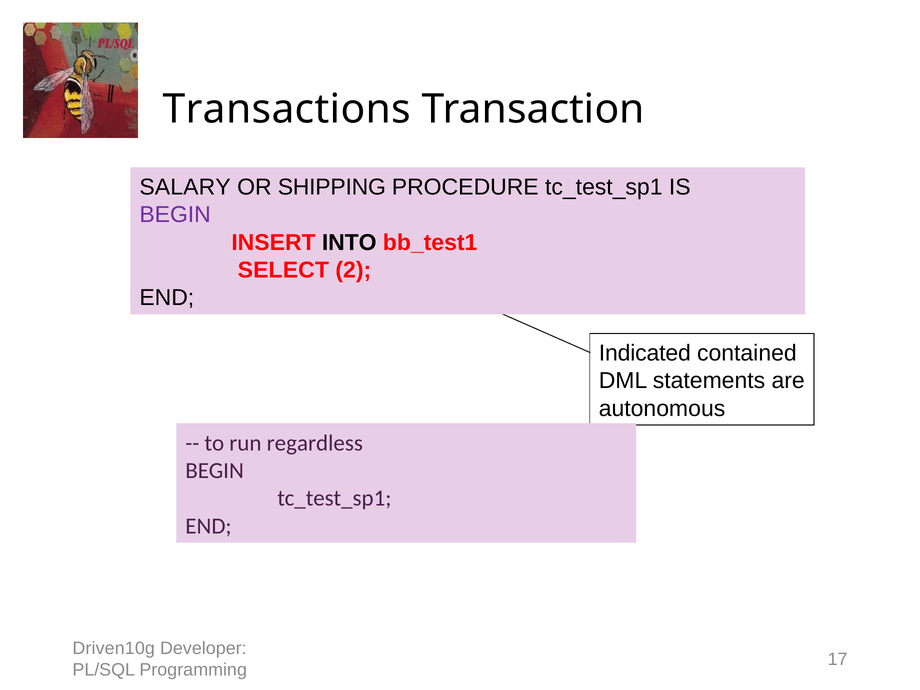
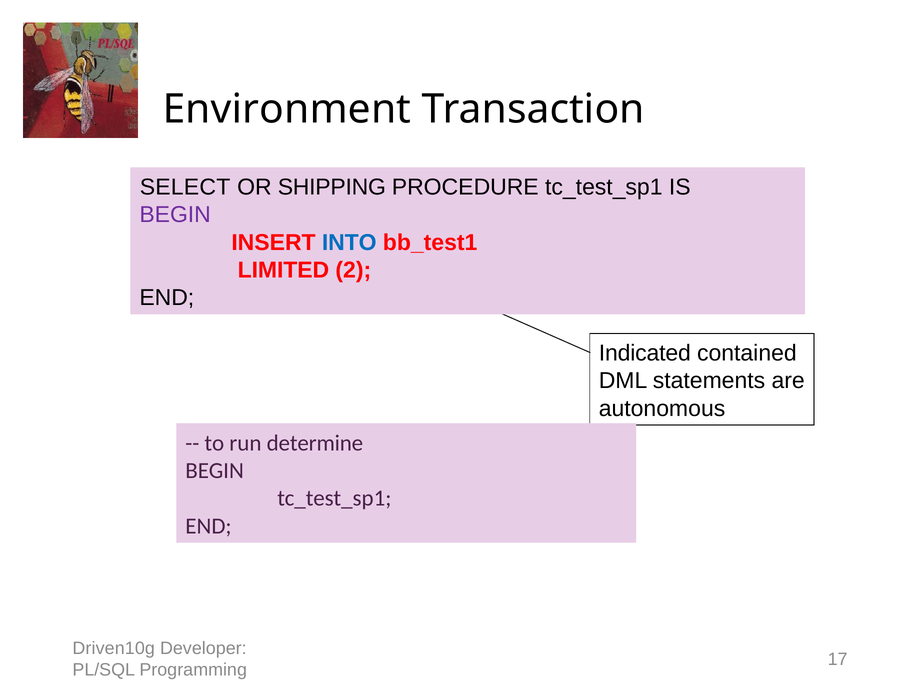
Transactions: Transactions -> Environment
SALARY: SALARY -> SELECT
INTO colour: black -> blue
SELECT: SELECT -> LIMITED
regardless: regardless -> determine
